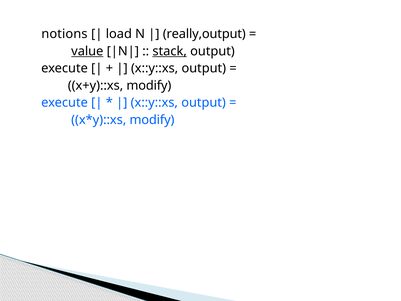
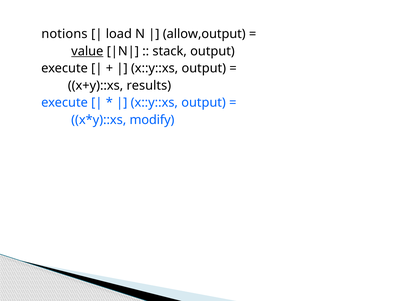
really,output: really,output -> allow,output
stack underline: present -> none
x+y)::xs modify: modify -> results
